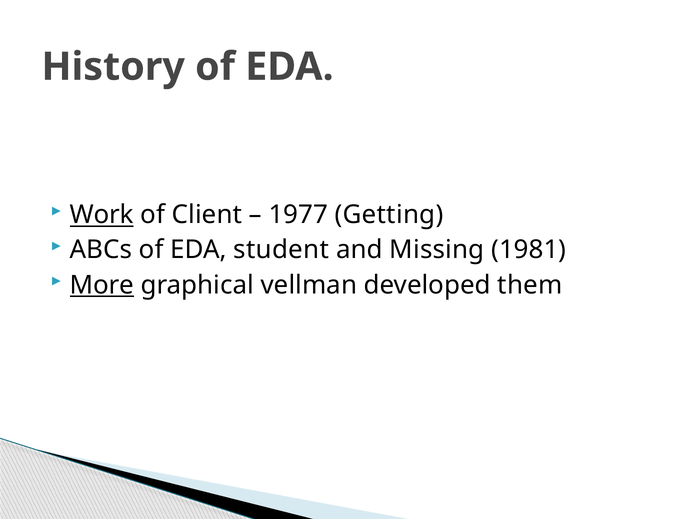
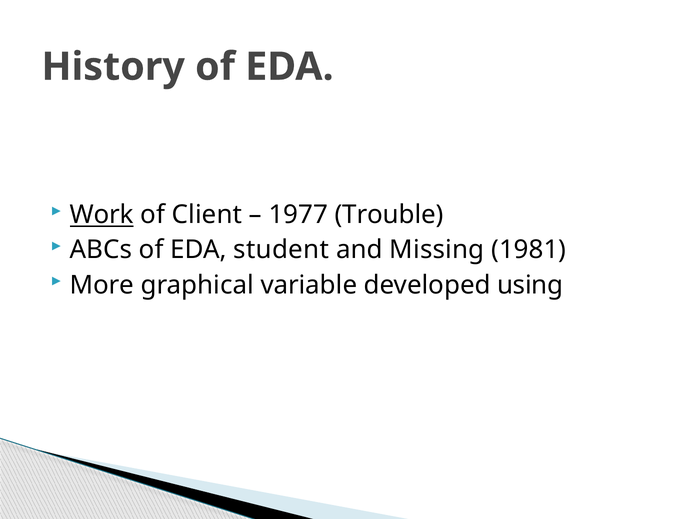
Getting: Getting -> Trouble
More underline: present -> none
vellman: vellman -> variable
them: them -> using
